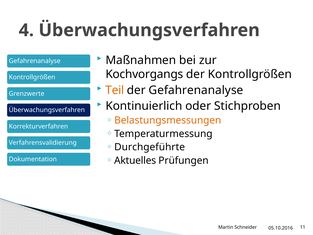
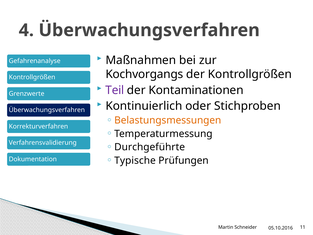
Teil colour: orange -> purple
der Gefahrenanalyse: Gefahrenanalyse -> Kontaminationen
Aktuelles: Aktuelles -> Typische
